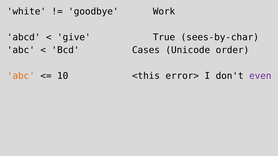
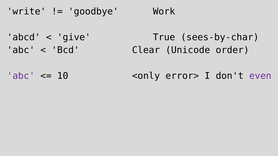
white: white -> write
Cases: Cases -> Clear
abc at (21, 76) colour: orange -> purple
<this: <this -> <only
